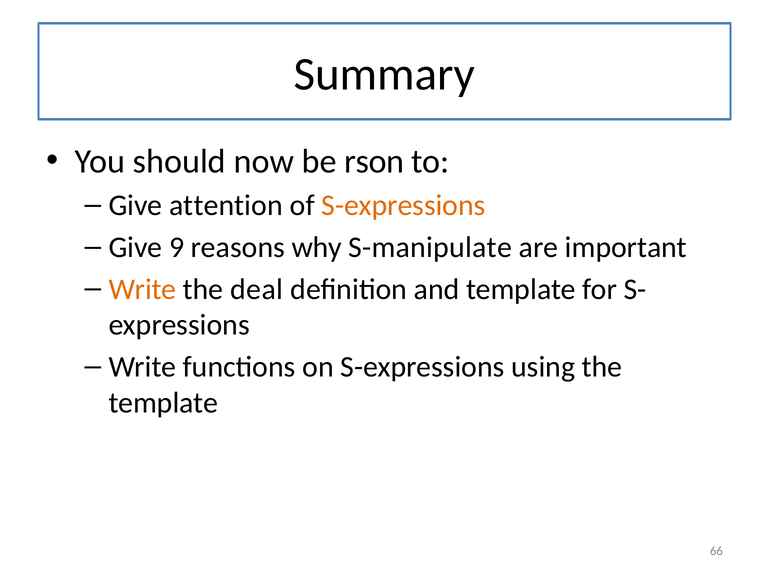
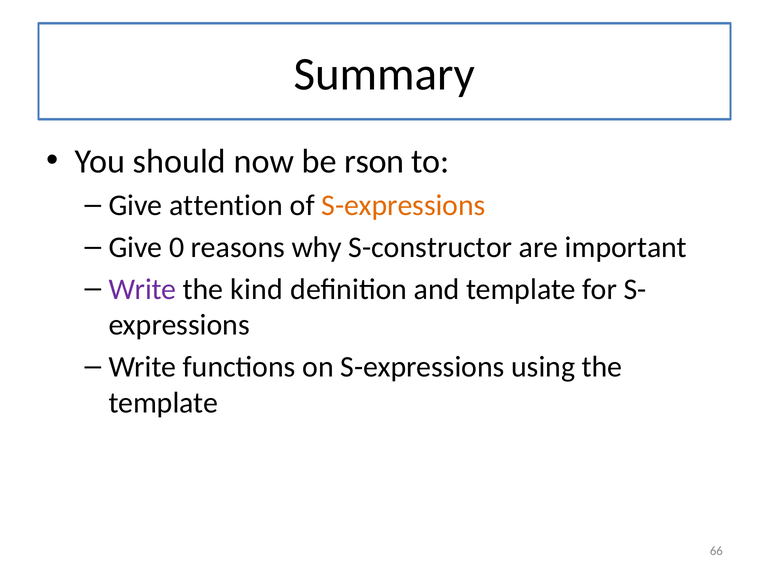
9: 9 -> 0
S-manipulate: S-manipulate -> S-constructor
Write at (142, 289) colour: orange -> purple
deal: deal -> kind
